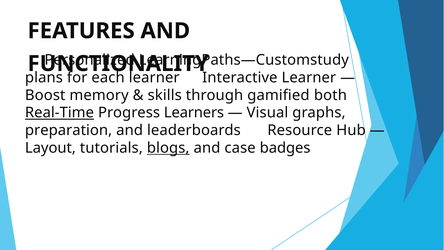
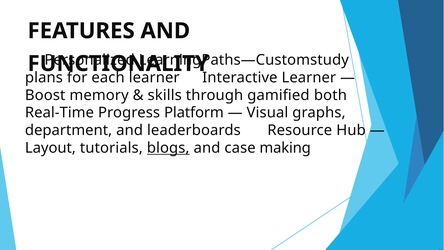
Real-Time underline: present -> none
Learners: Learners -> Platform
preparation: preparation -> department
badges: badges -> making
